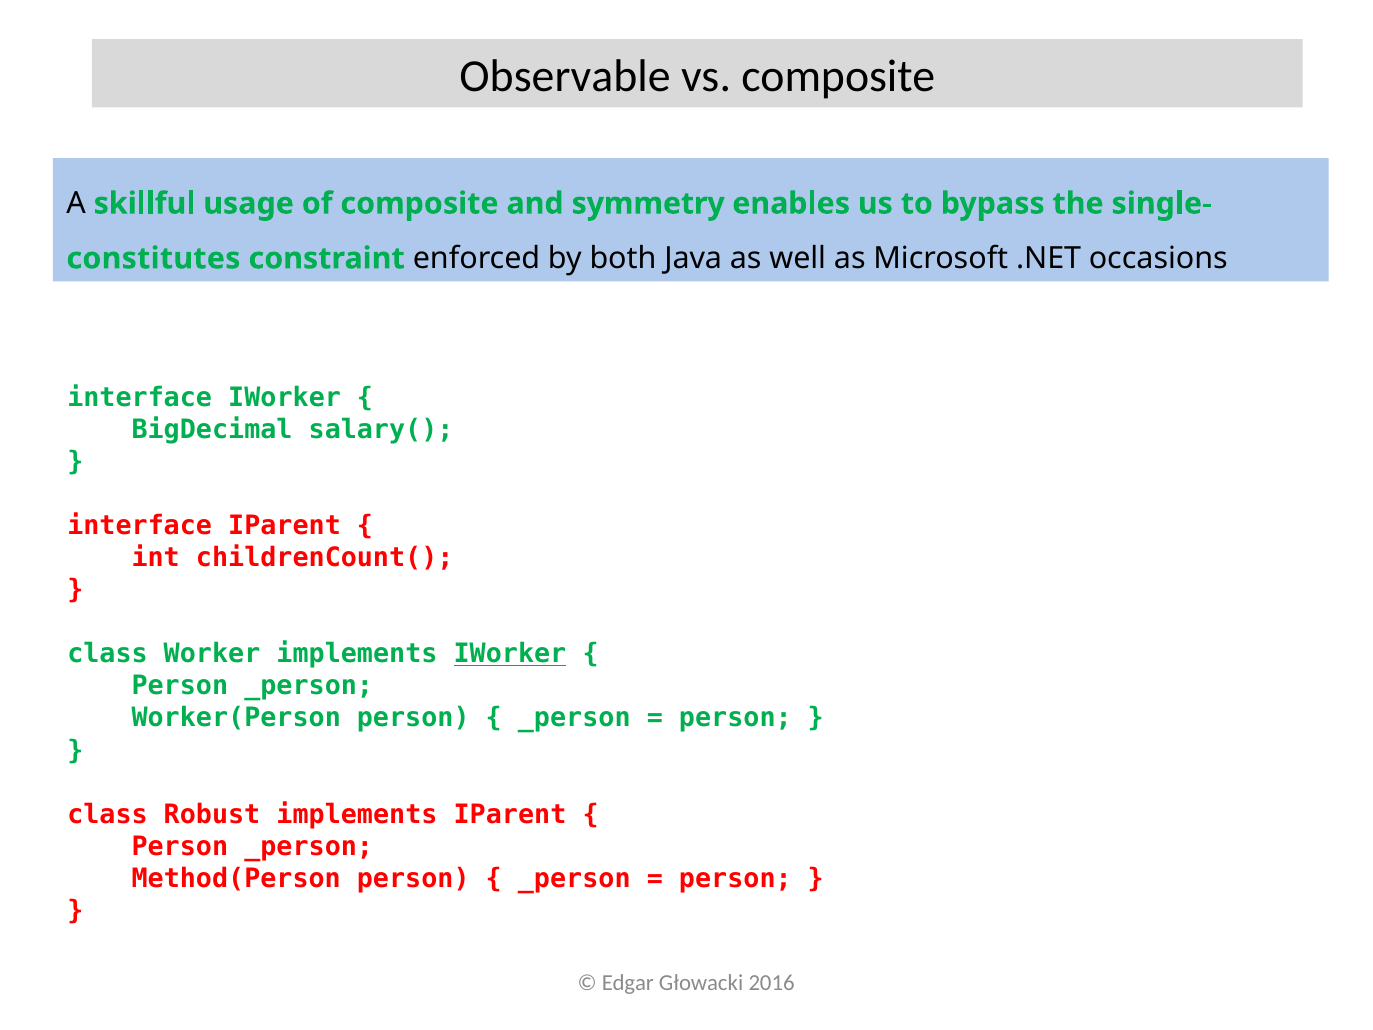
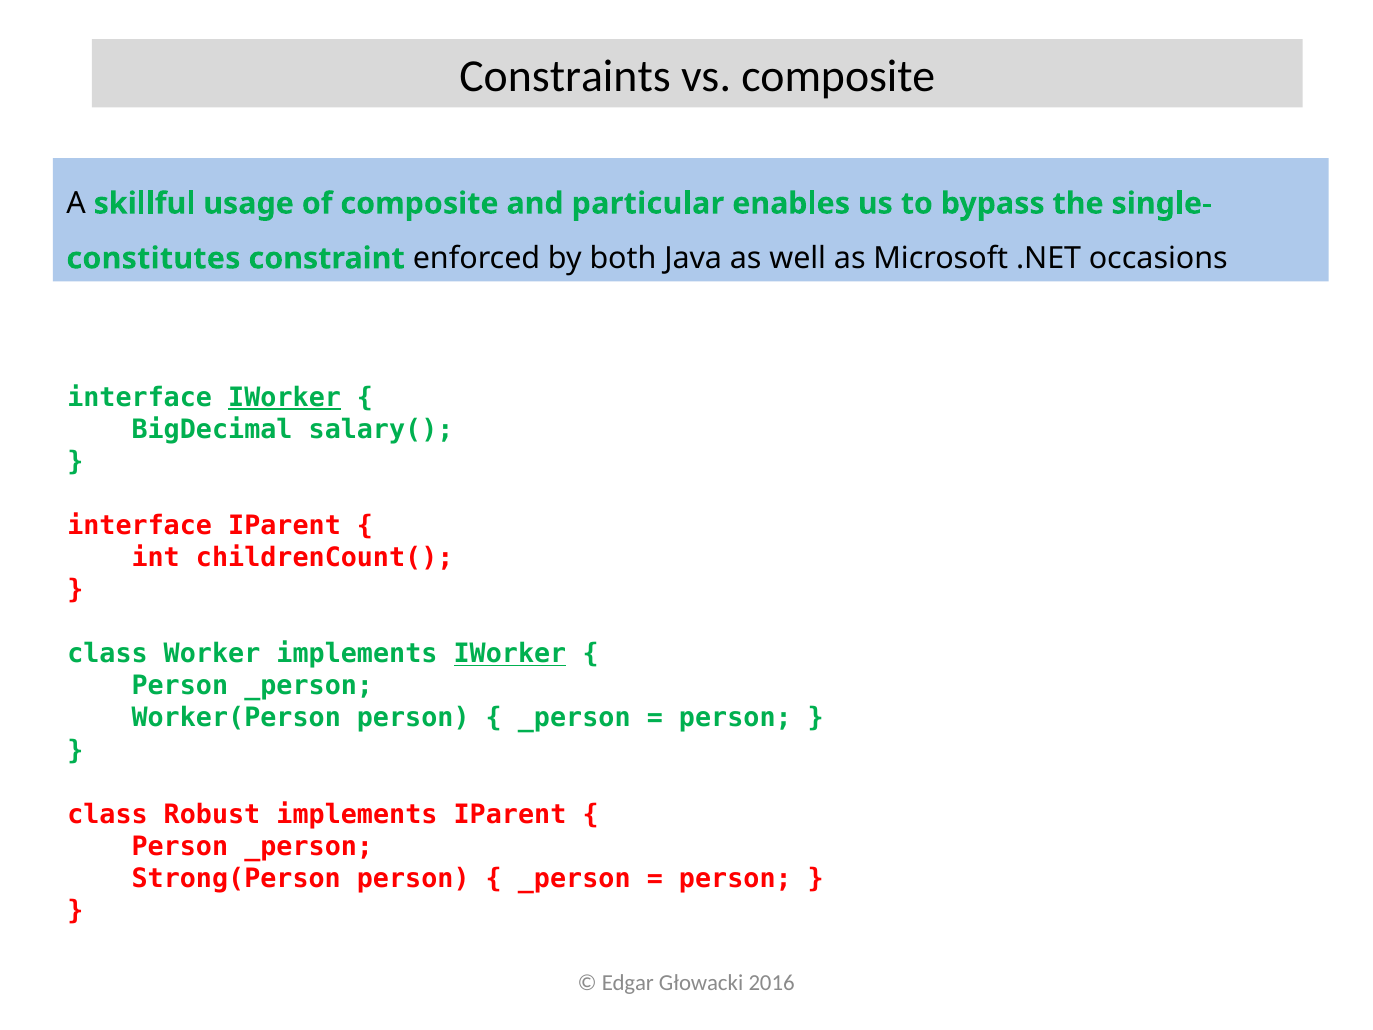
Observable: Observable -> Constraints
symmetry: symmetry -> particular
IWorker at (285, 397) underline: none -> present
Method(Person: Method(Person -> Strong(Person
